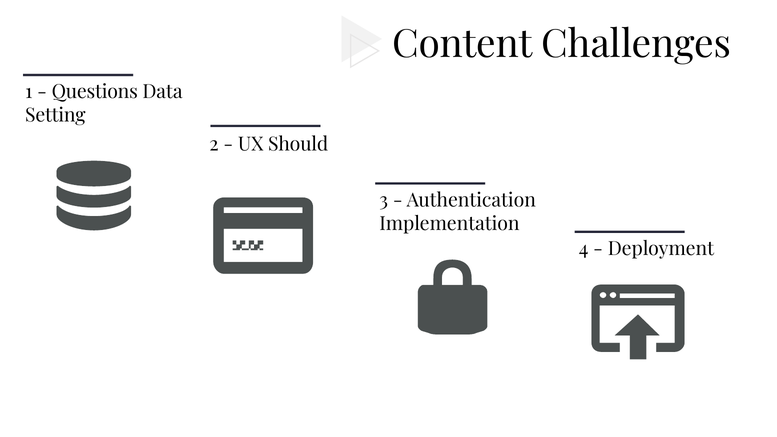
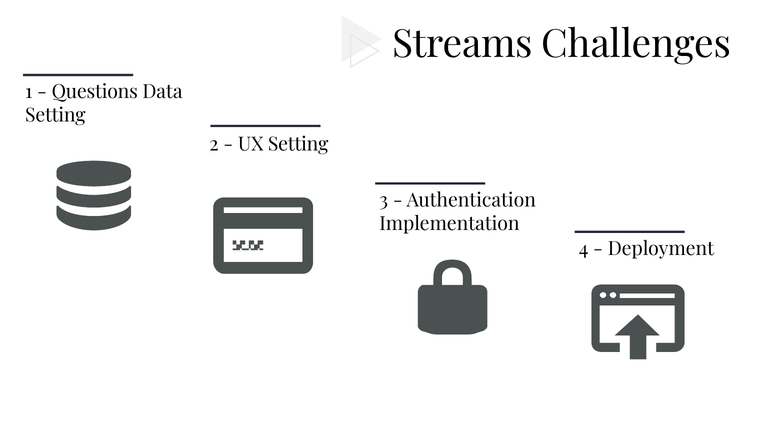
Content: Content -> Streams
UX Should: Should -> Setting
